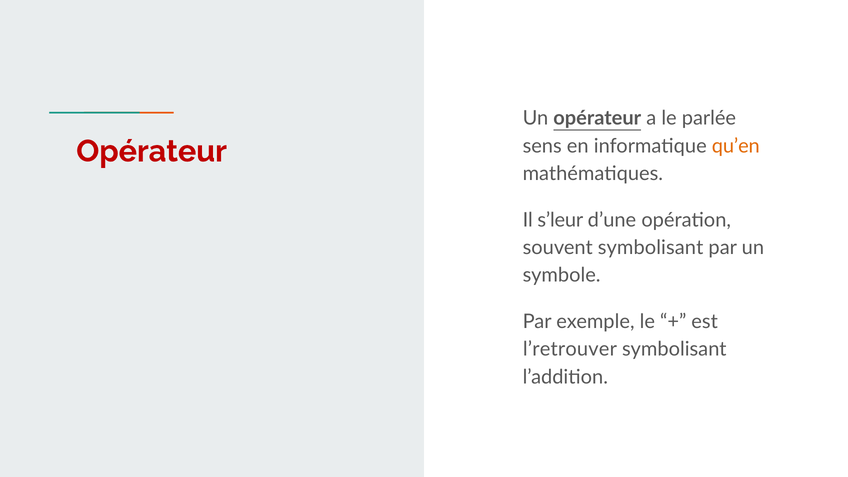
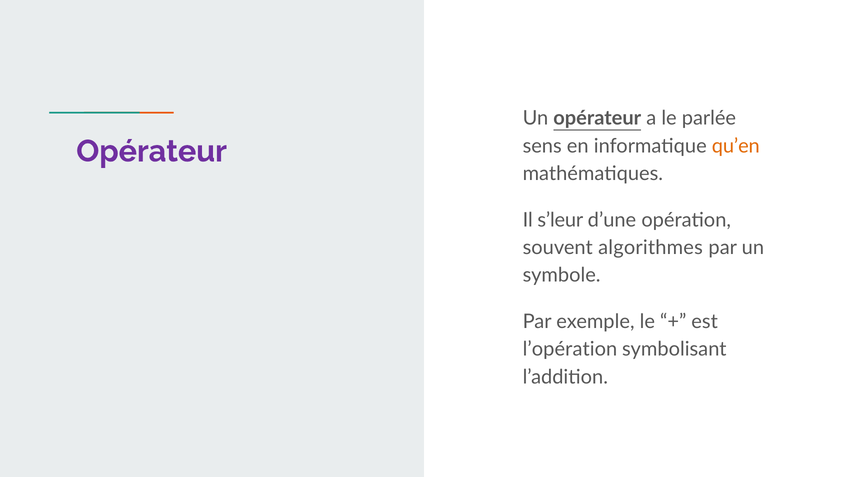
Opérateur at (152, 151) colour: red -> purple
souvent symbolisant: symbolisant -> algorithmes
l’retrouver: l’retrouver -> l’opération
